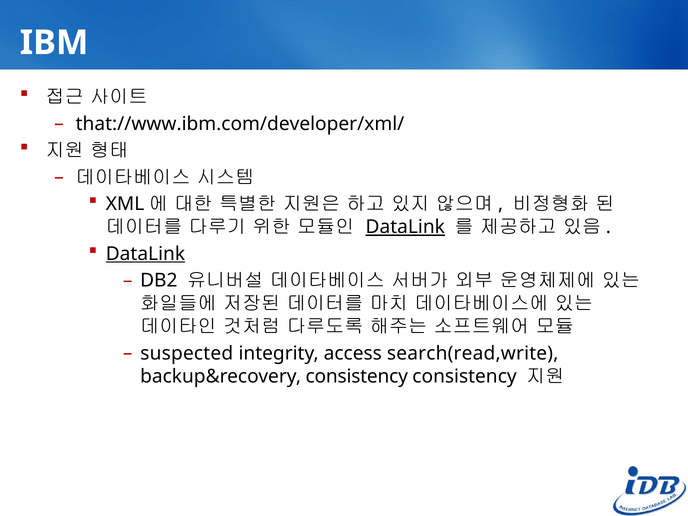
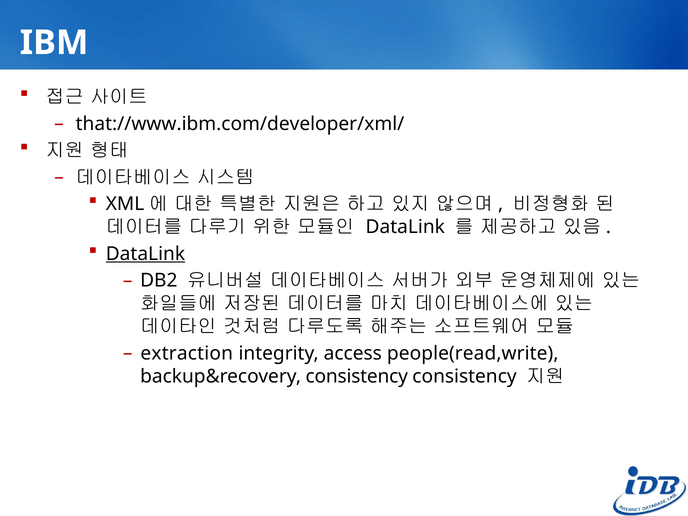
DataLink at (405, 227) underline: present -> none
suspected: suspected -> extraction
search(read,write: search(read,write -> people(read,write
